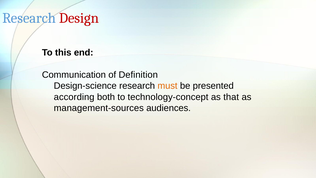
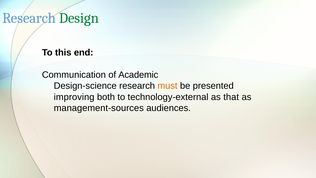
Design colour: red -> green
Definition: Definition -> Academic
according: according -> improving
technology-concept: technology-concept -> technology-external
